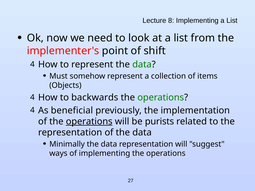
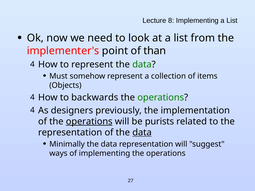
shift: shift -> than
beneficial: beneficial -> designers
data at (142, 133) underline: none -> present
